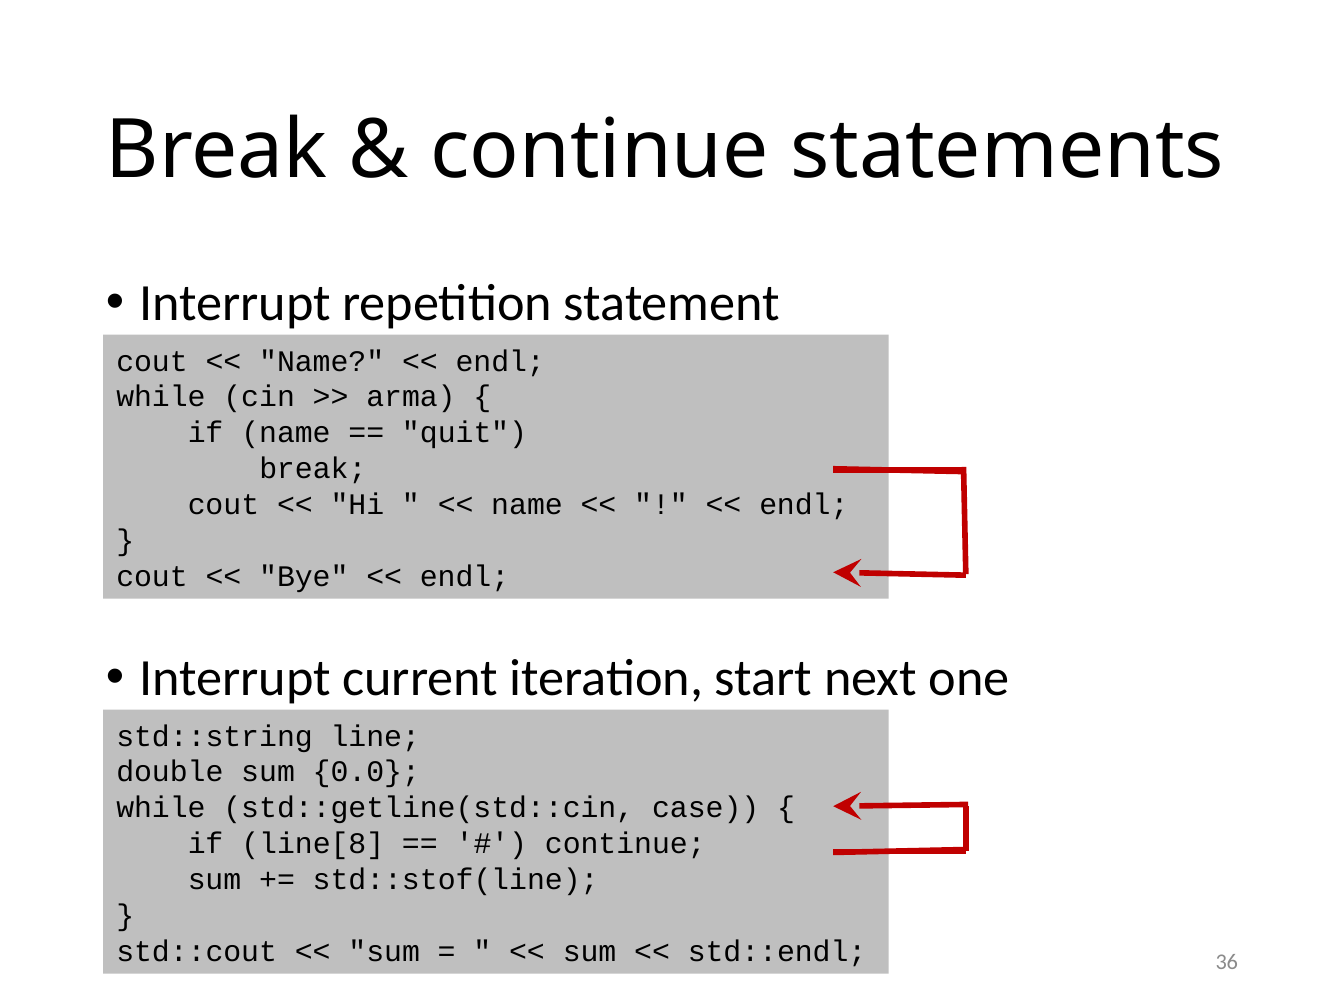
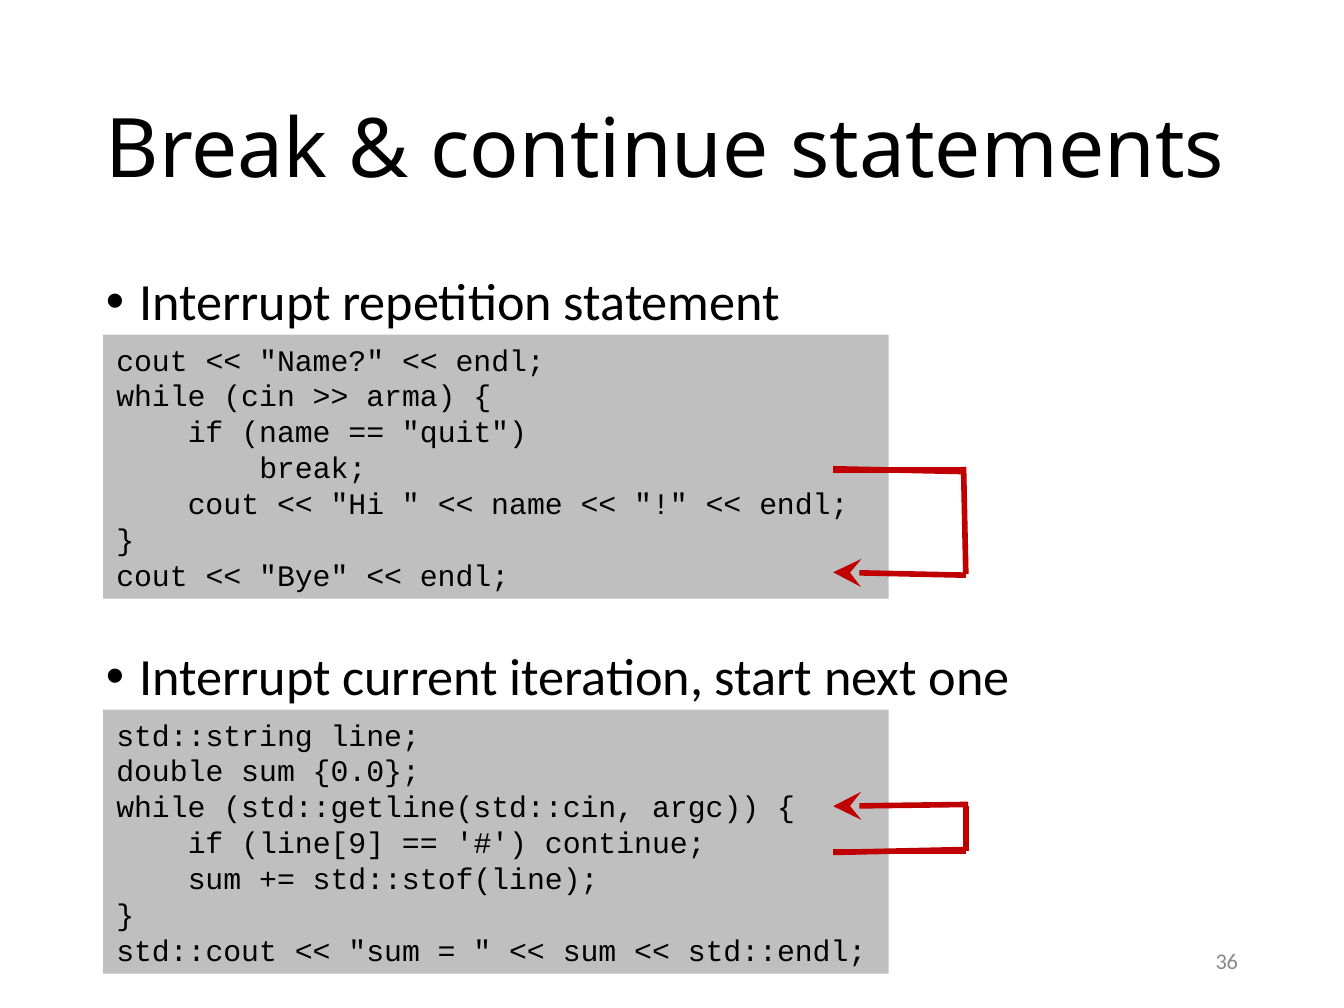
case: case -> argc
line[8: line[8 -> line[9
